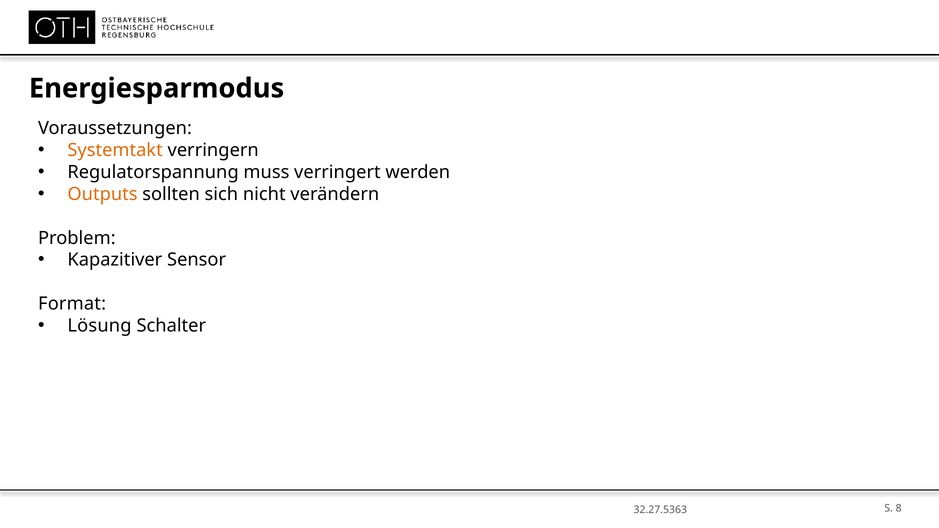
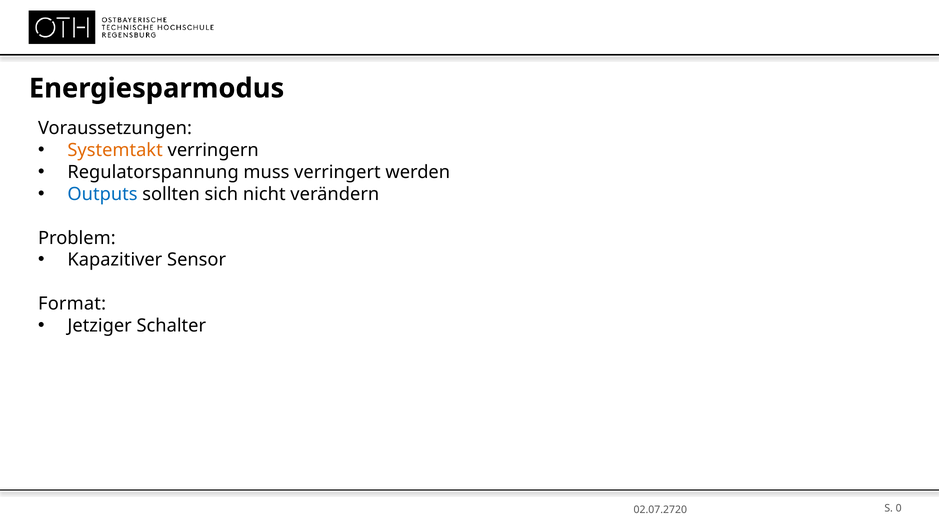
Outputs colour: orange -> blue
Lösung: Lösung -> Jetziger
32.27.5363: 32.27.5363 -> 02.07.2720
8: 8 -> 0
